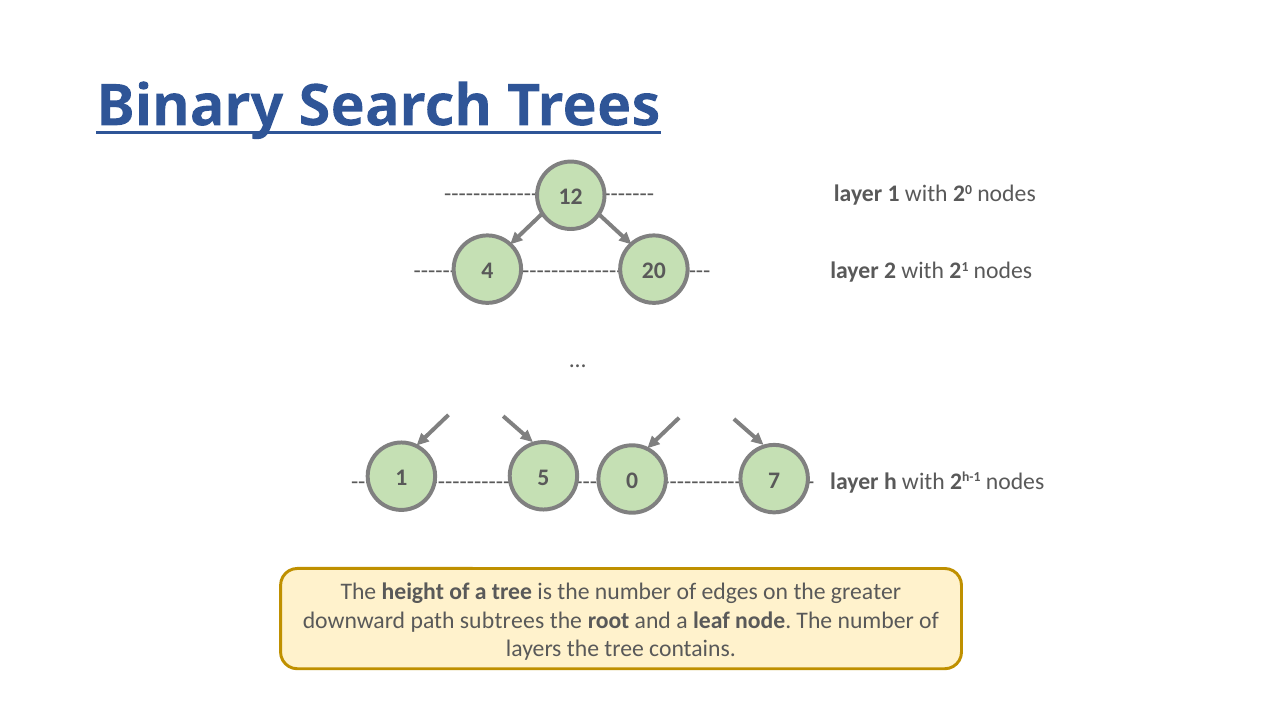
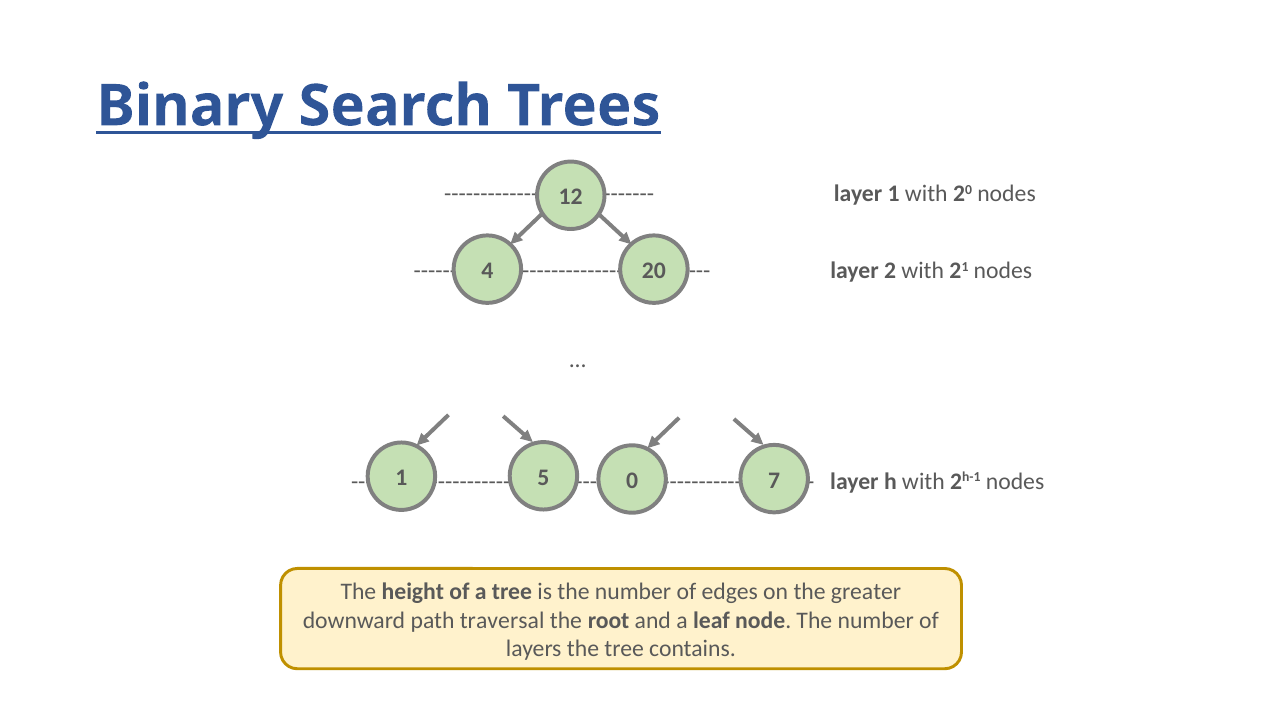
subtrees: subtrees -> traversal
